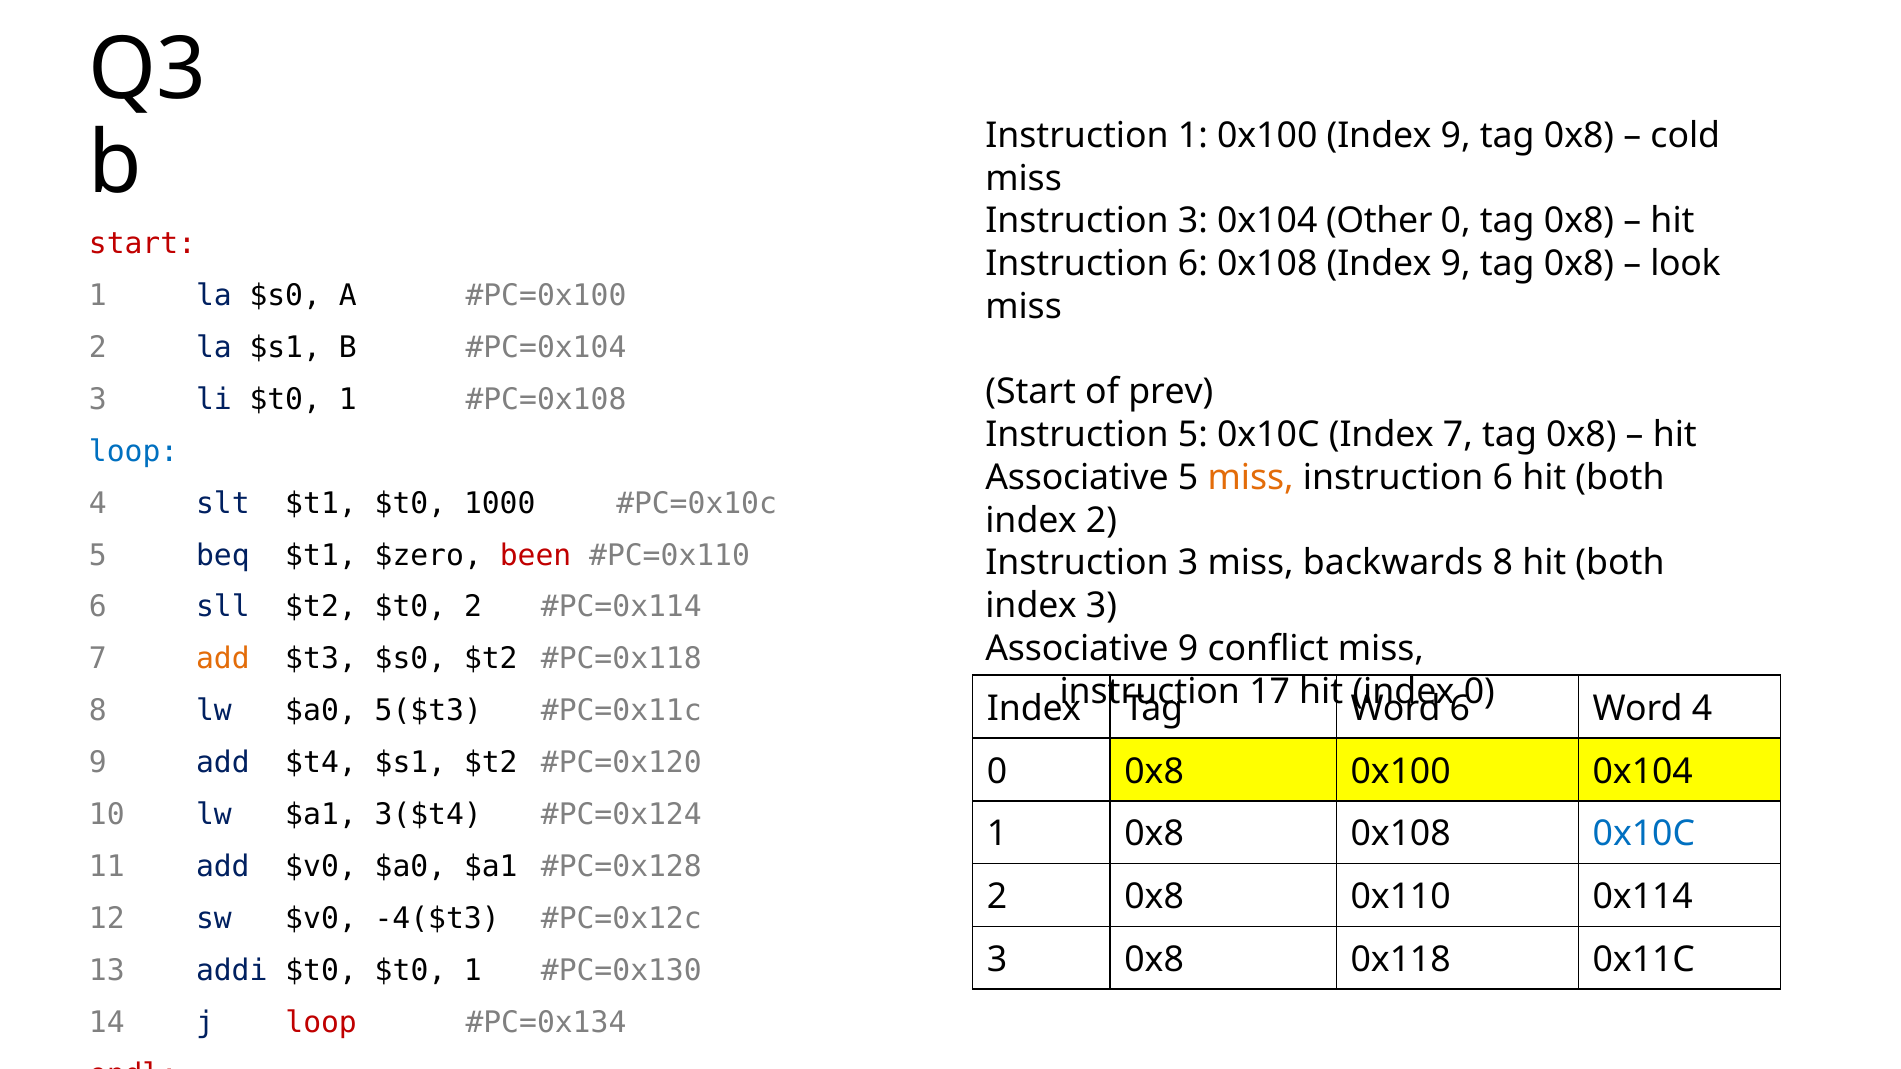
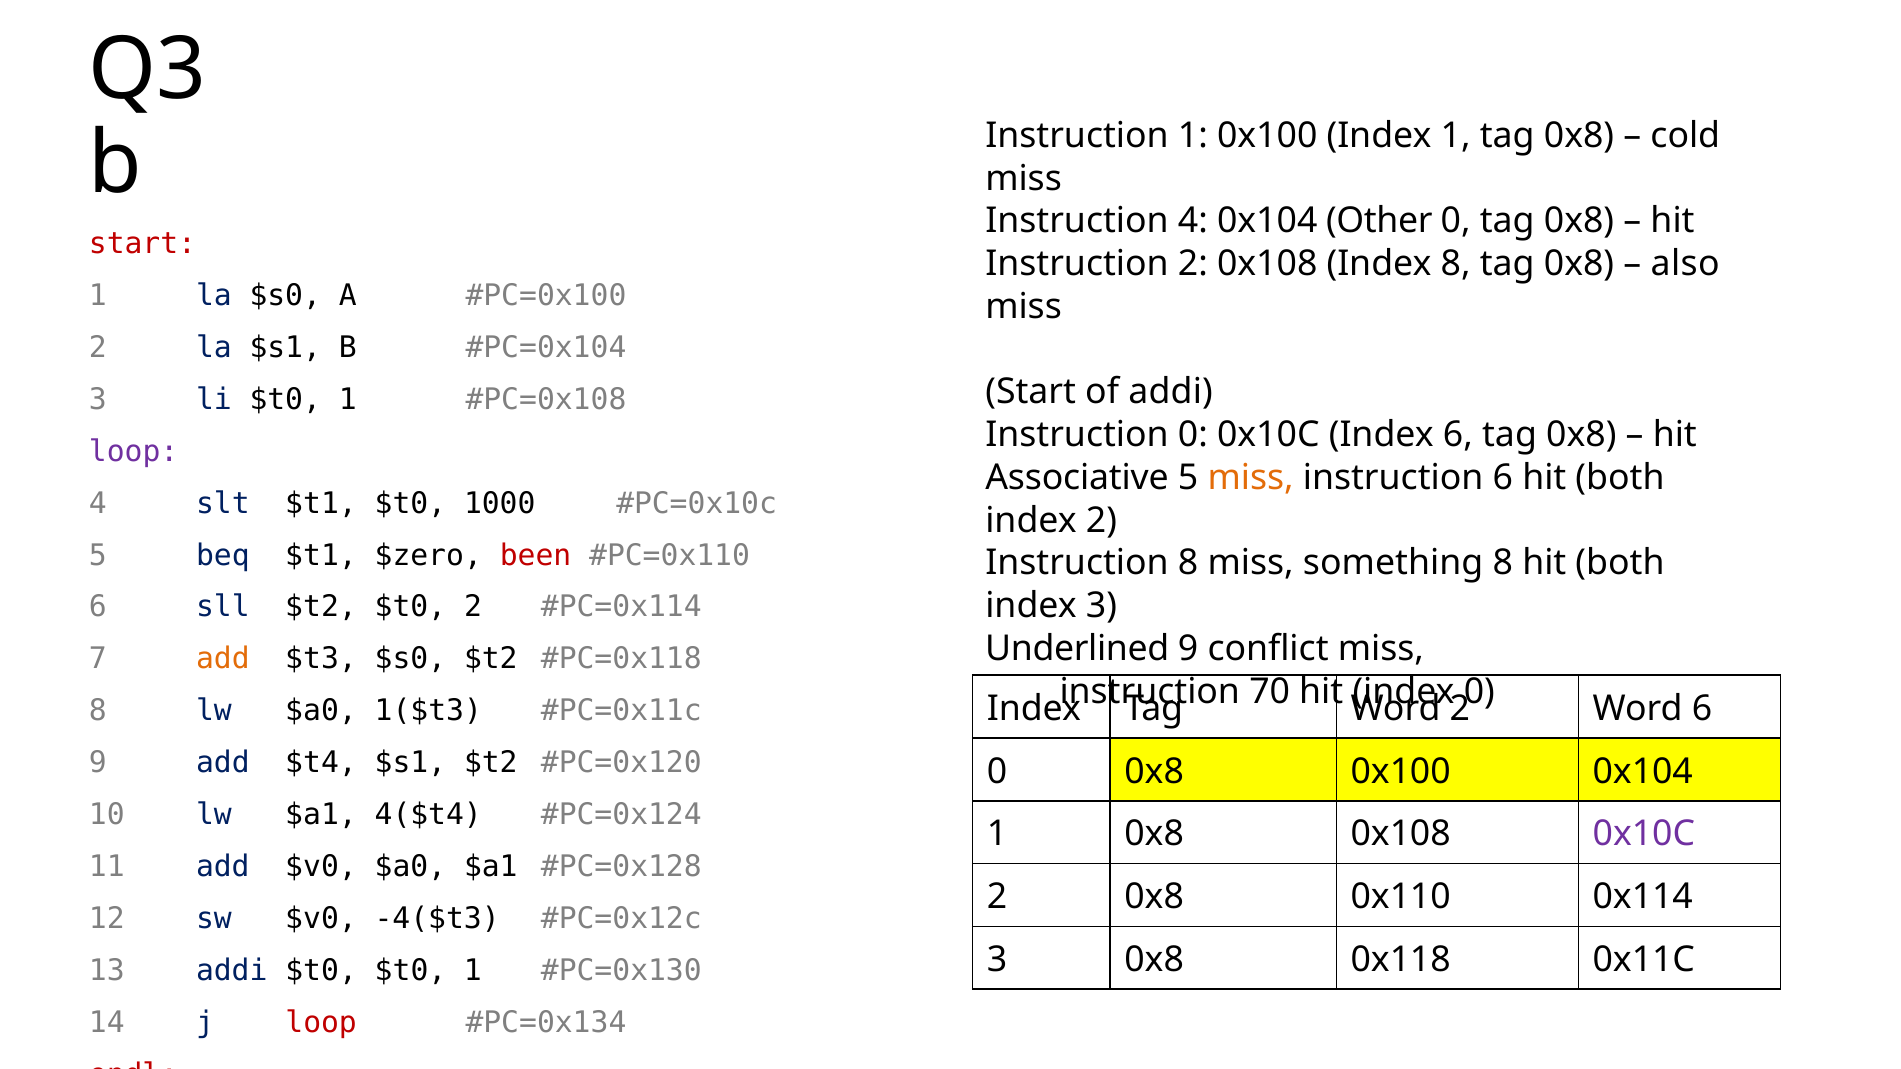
0x100 Index 9: 9 -> 1
3 at (1193, 221): 3 -> 4
6 at (1193, 264): 6 -> 2
0x108 Index 9: 9 -> 8
look: look -> also
of prev: prev -> addi
Instruction 5: 5 -> 0
Index 7: 7 -> 6
loop at (134, 452) colour: blue -> purple
3 at (1188, 563): 3 -> 8
backwards: backwards -> something
Associative at (1077, 649): Associative -> Underlined
17: 17 -> 70
5($t3: 5($t3 -> 1($t3
6 at (1460, 709): 6 -> 2
Word 4: 4 -> 6
3($t4: 3($t4 -> 4($t4
0x10C at (1644, 834) colour: blue -> purple
